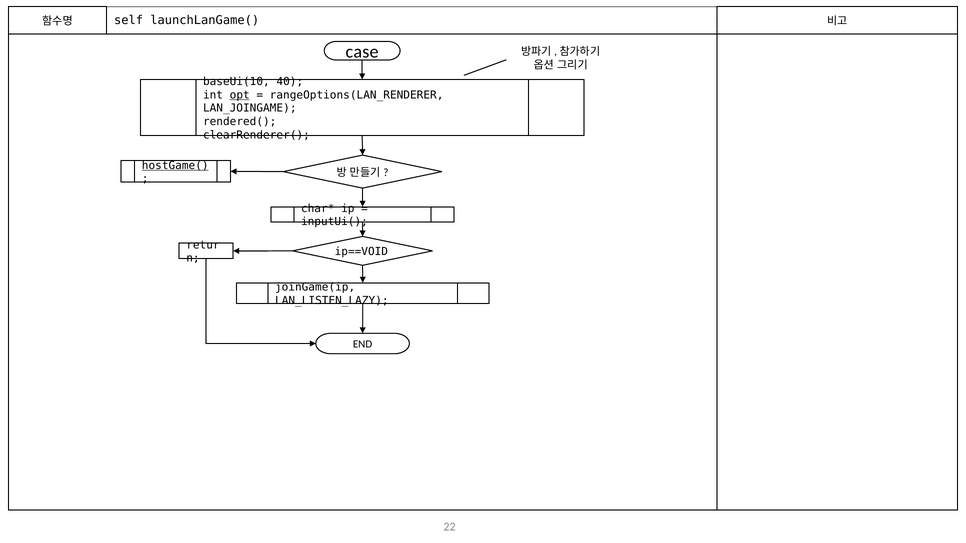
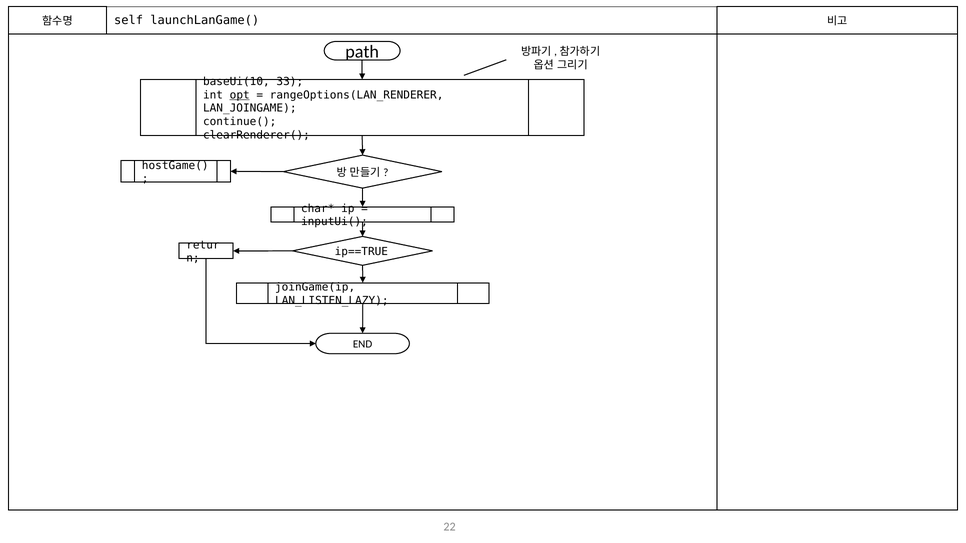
case: case -> path
40: 40 -> 33
rendered(: rendered( -> continue(
hostGame( underline: present -> none
ip==VOID: ip==VOID -> ip==TRUE
